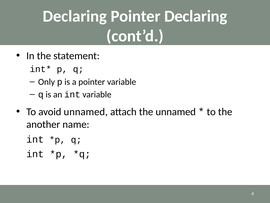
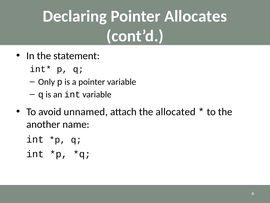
Pointer Declaring: Declaring -> Allocates
the unnamed: unnamed -> allocated
